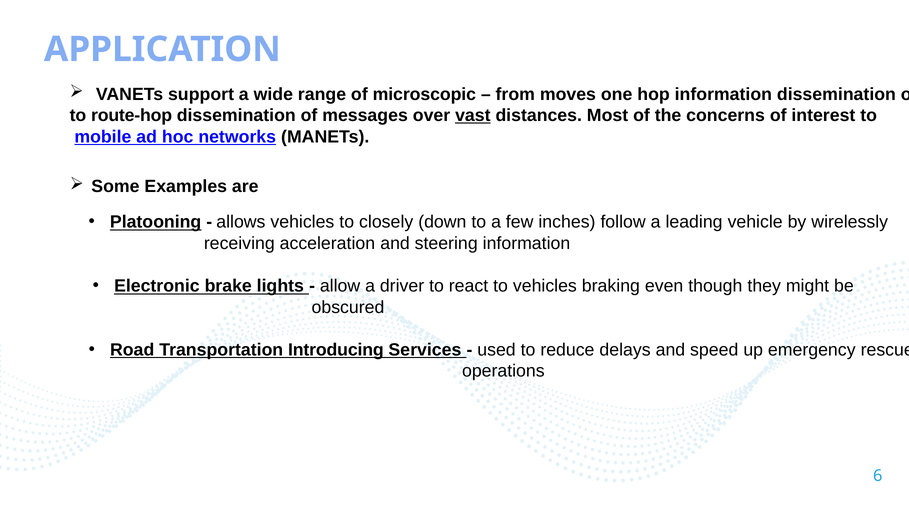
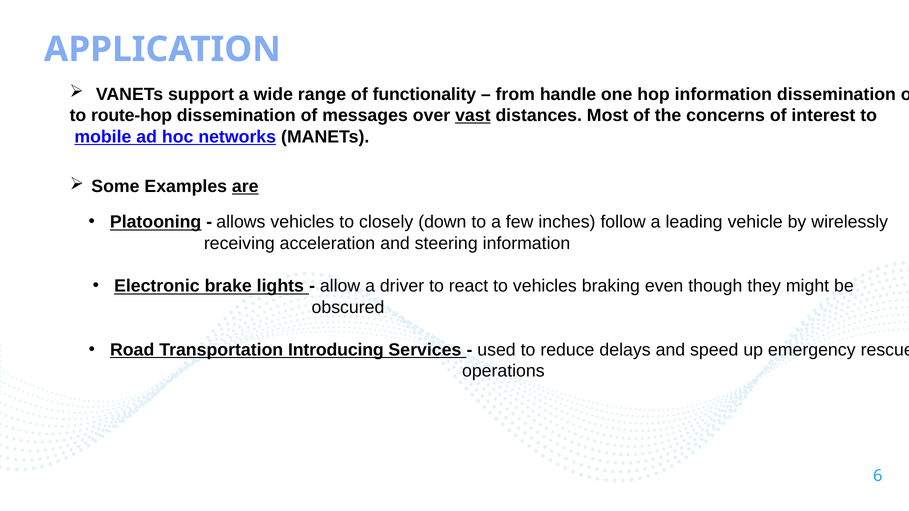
microscopic: microscopic -> functionality
moves: moves -> handle
are underline: none -> present
